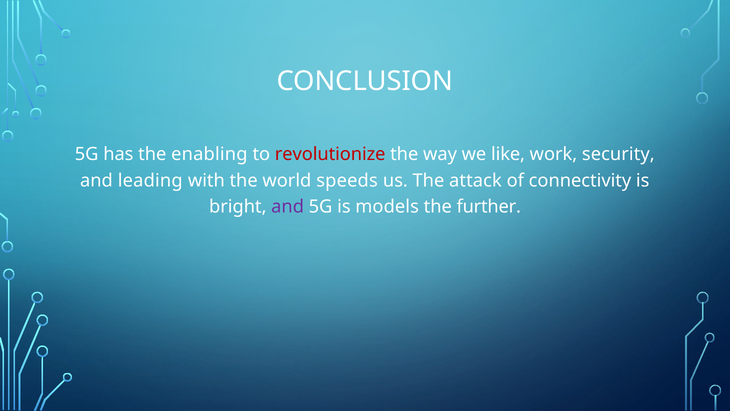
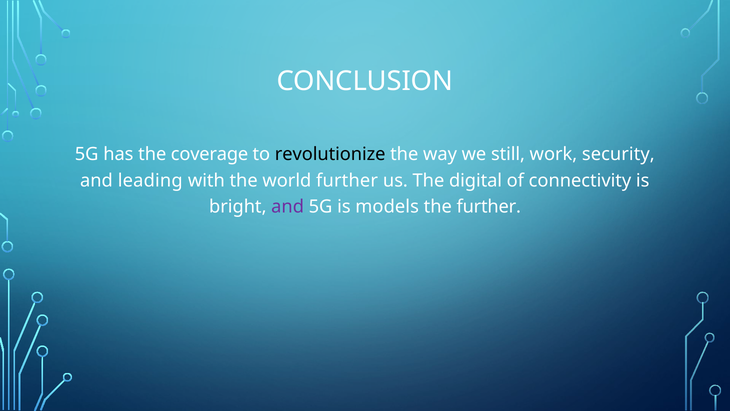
enabling: enabling -> coverage
revolutionize colour: red -> black
like: like -> still
world speeds: speeds -> further
attack: attack -> digital
